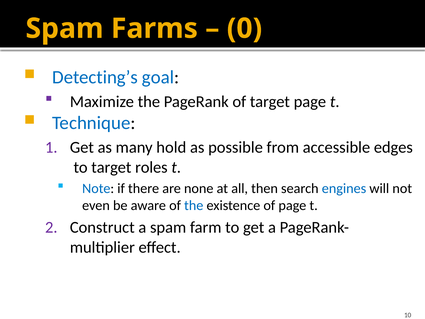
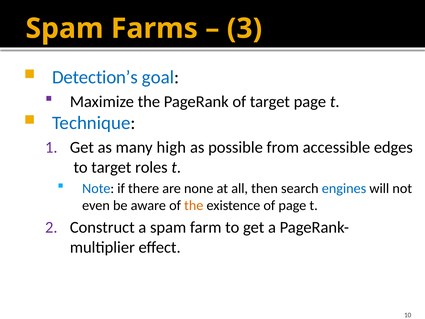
0: 0 -> 3
Detecting’s: Detecting’s -> Detection’s
hold: hold -> high
the at (194, 205) colour: blue -> orange
